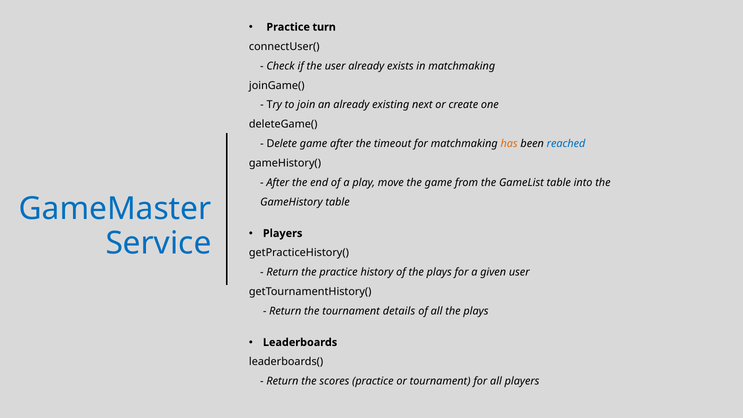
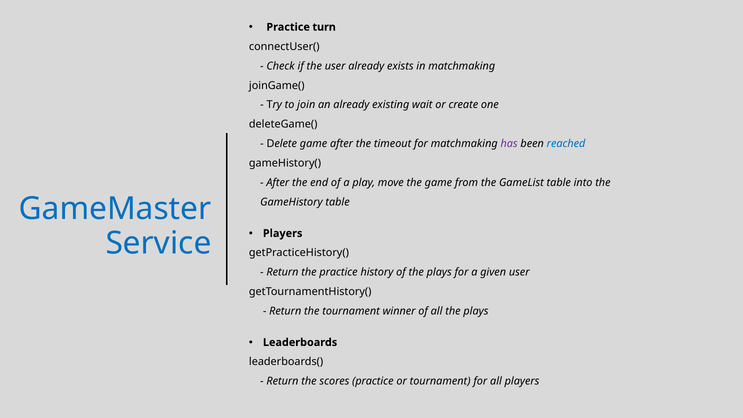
next: next -> wait
has colour: orange -> purple
details: details -> winner
